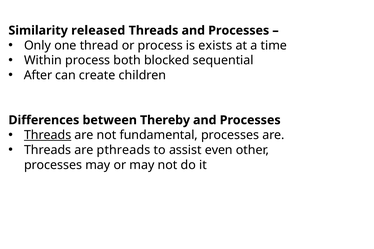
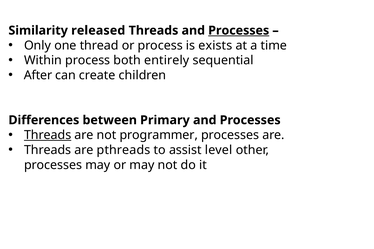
Processes at (239, 31) underline: none -> present
blocked: blocked -> entirely
Thereby: Thereby -> Primary
fundamental: fundamental -> programmer
even: even -> level
